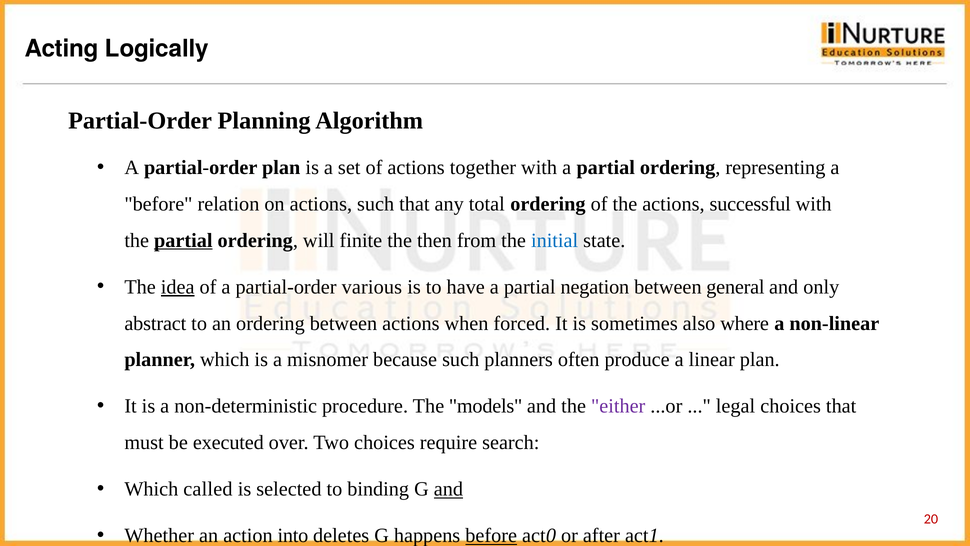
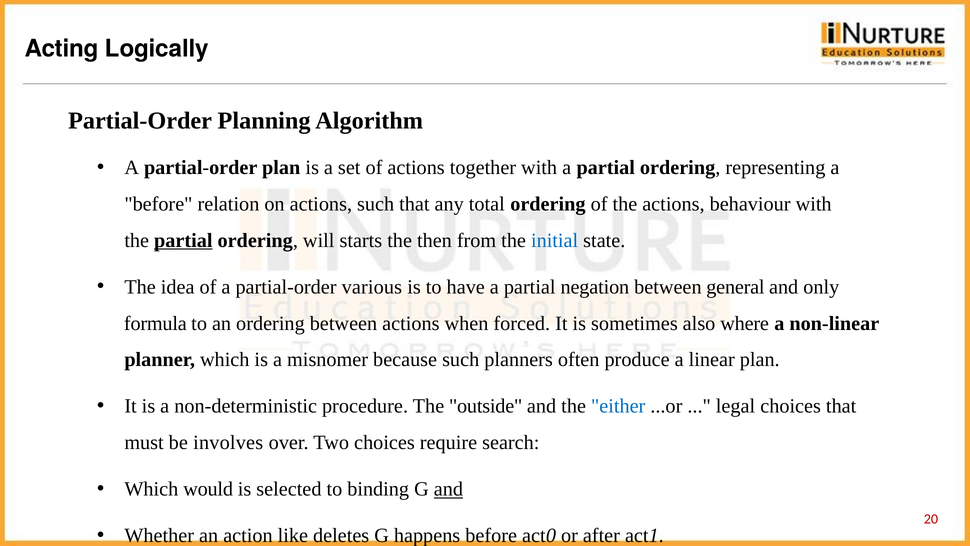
successful: successful -> behaviour
finite: finite -> starts
idea underline: present -> none
abstract: abstract -> formula
models: models -> outside
either colour: purple -> blue
executed: executed -> involves
called: called -> would
into: into -> like
before at (491, 535) underline: present -> none
